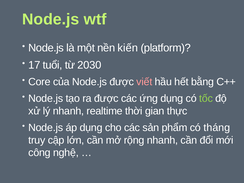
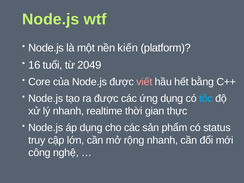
17: 17 -> 16
2030: 2030 -> 2049
tốc colour: light green -> light blue
tháng: tháng -> status
